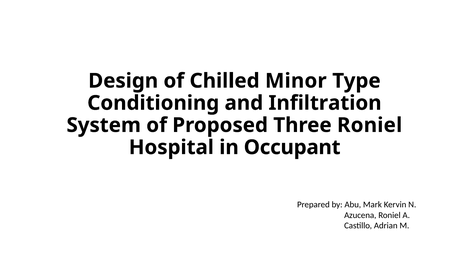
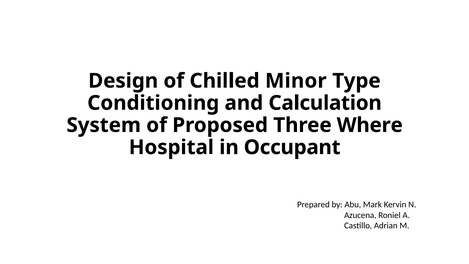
Infiltration: Infiltration -> Calculation
Three Roniel: Roniel -> Where
